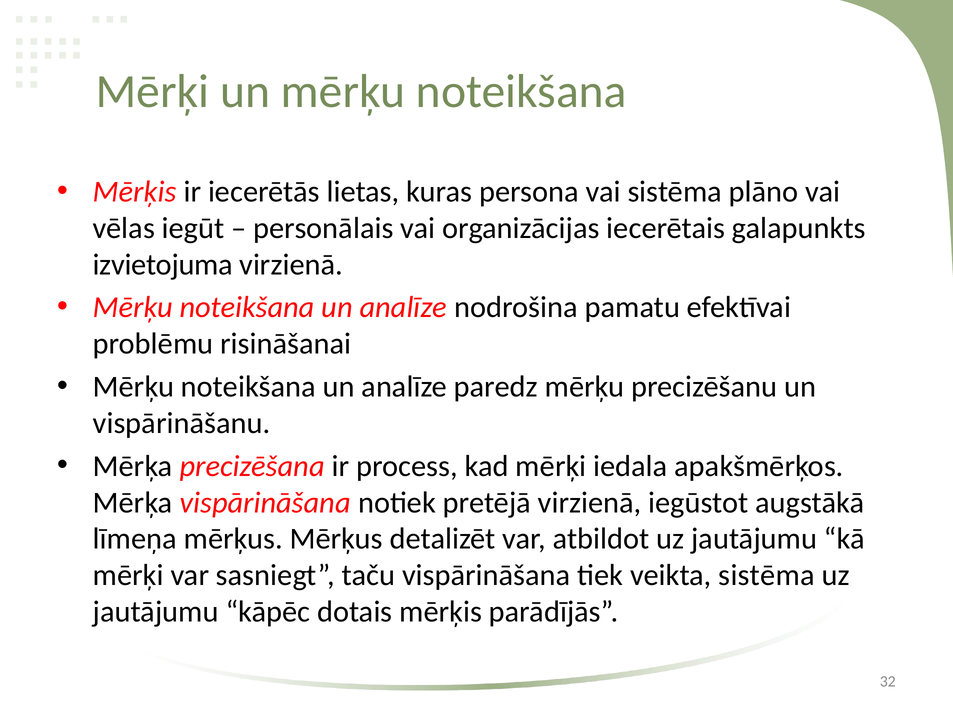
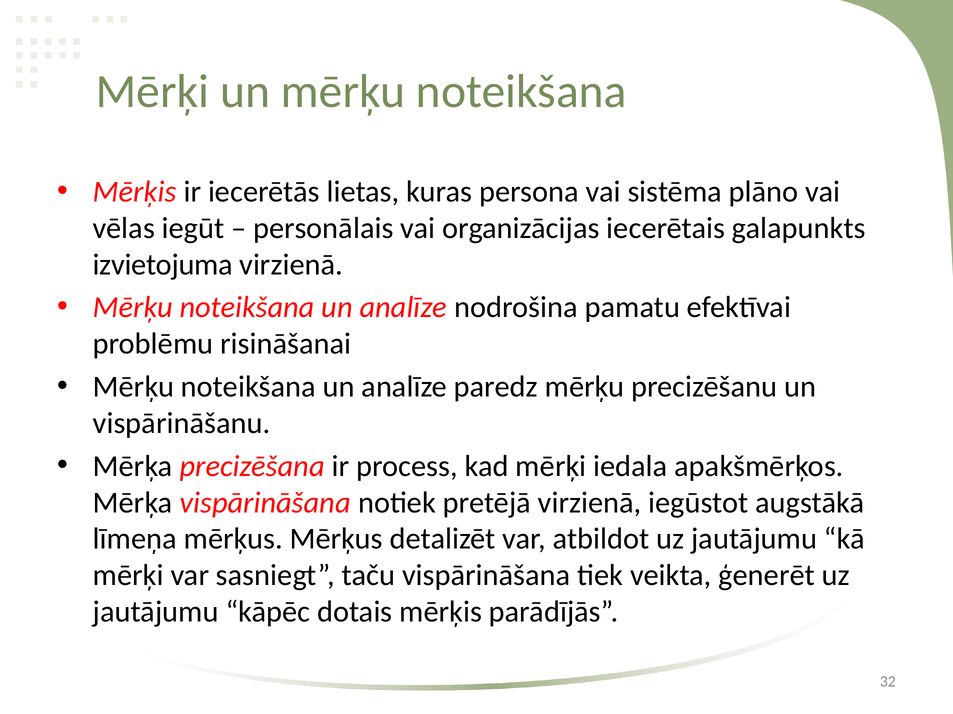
veikta sistēma: sistēma -> ģenerēt
